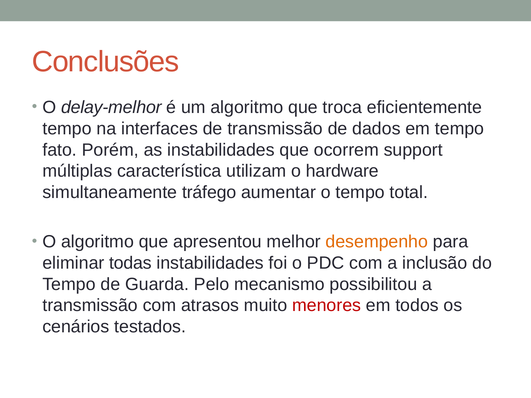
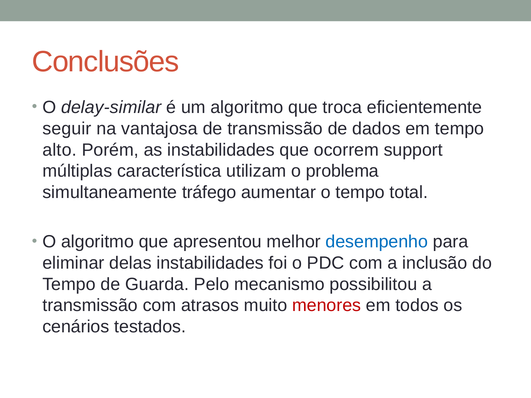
delay-melhor: delay-melhor -> delay-similar
tempo at (67, 129): tempo -> seguir
interfaces: interfaces -> vantajosa
fato: fato -> alto
hardware: hardware -> problema
desempenho colour: orange -> blue
todas: todas -> delas
